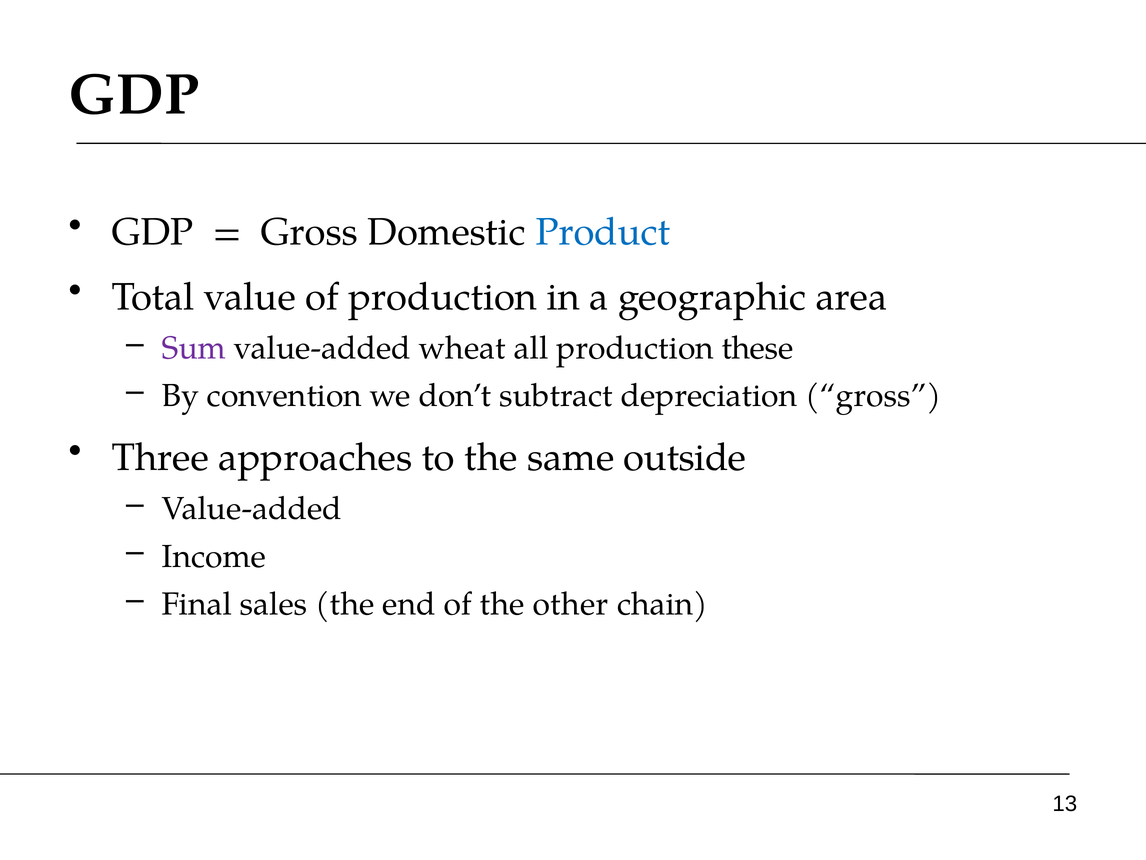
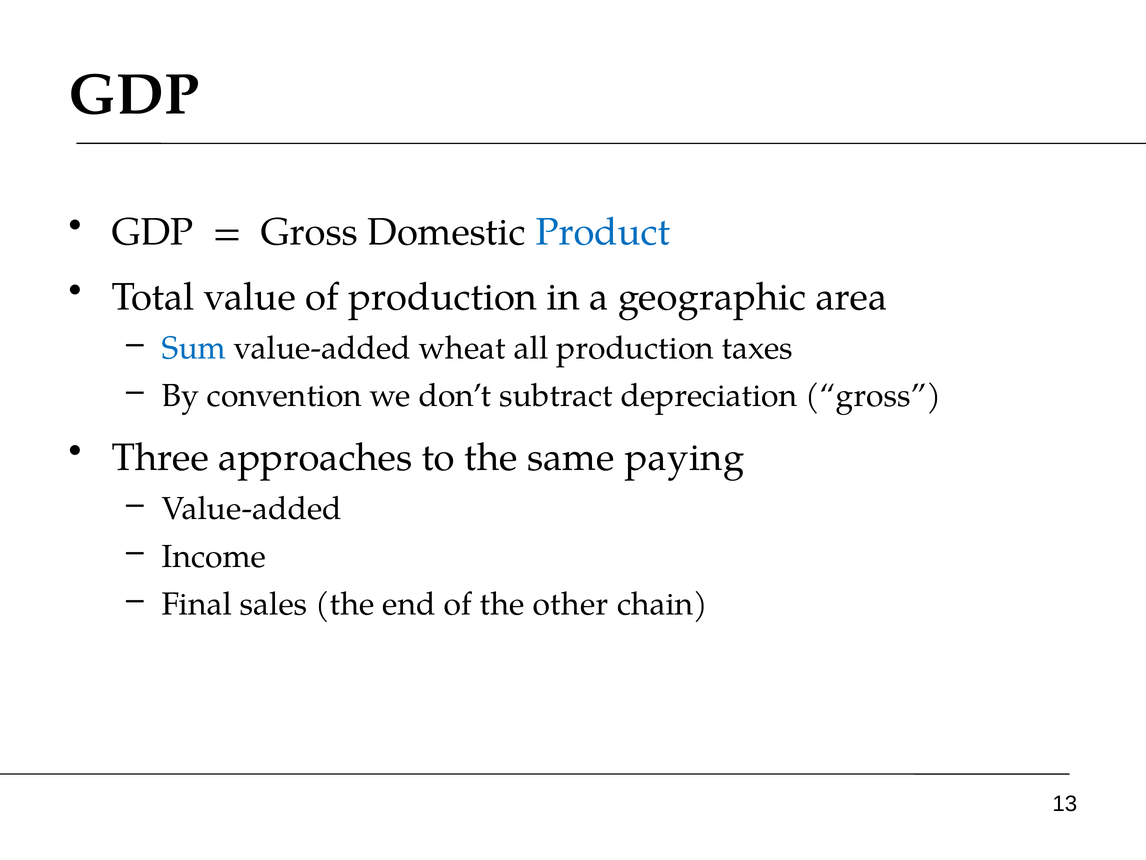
Sum colour: purple -> blue
these: these -> taxes
outside: outside -> paying
